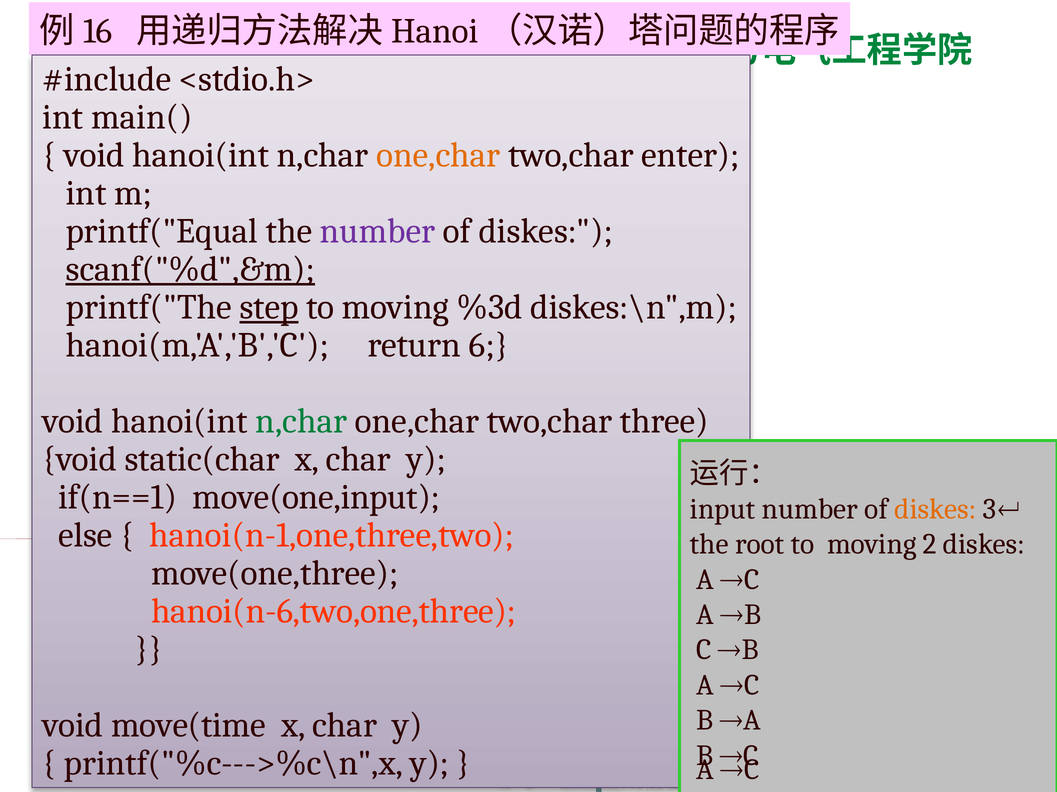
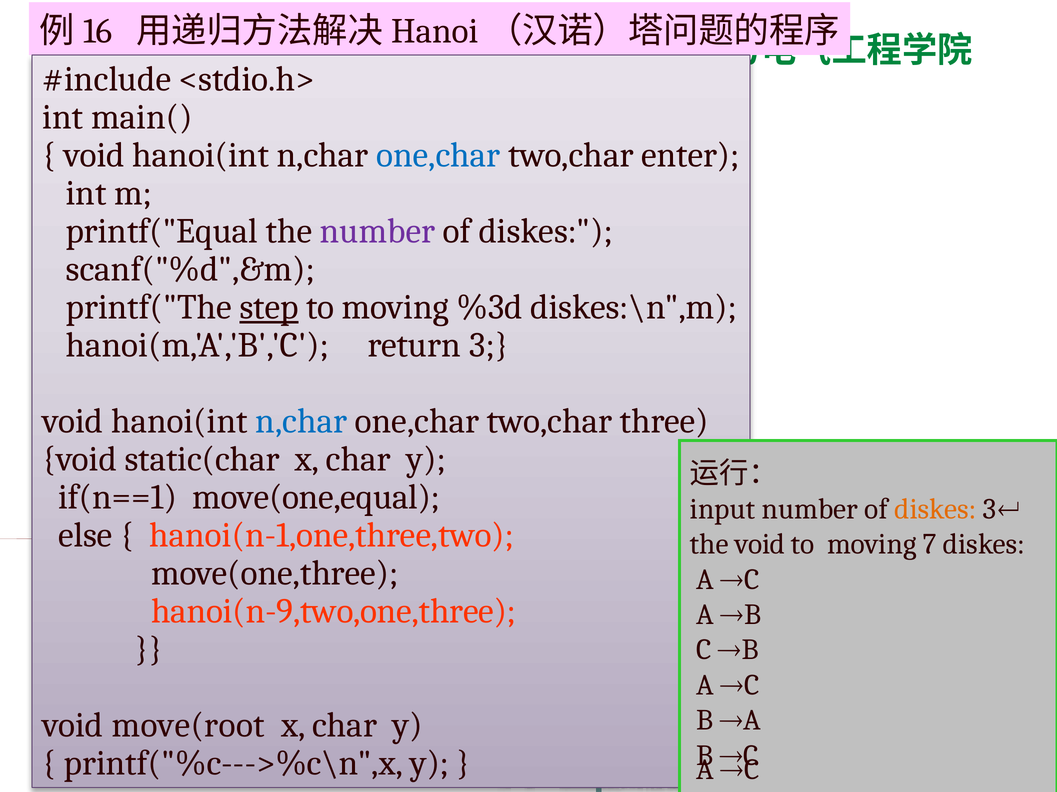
one,char at (438, 155) colour: orange -> blue
scanf("%d",&m underline: present -> none
6: 6 -> 3
n,char at (301, 421) colour: green -> blue
move(one,input: move(one,input -> move(one,equal
the root: root -> void
2: 2 -> 7
hanoi(n-6,two,one,three: hanoi(n-6,two,one,three -> hanoi(n-9,two,one,three
move(time: move(time -> move(root
